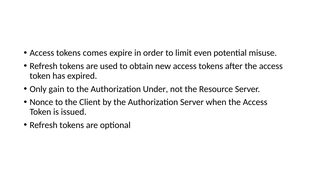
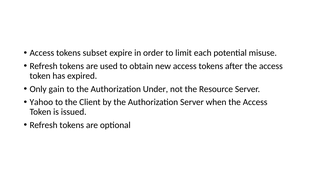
comes: comes -> subset
even: even -> each
Nonce: Nonce -> Yahoo
